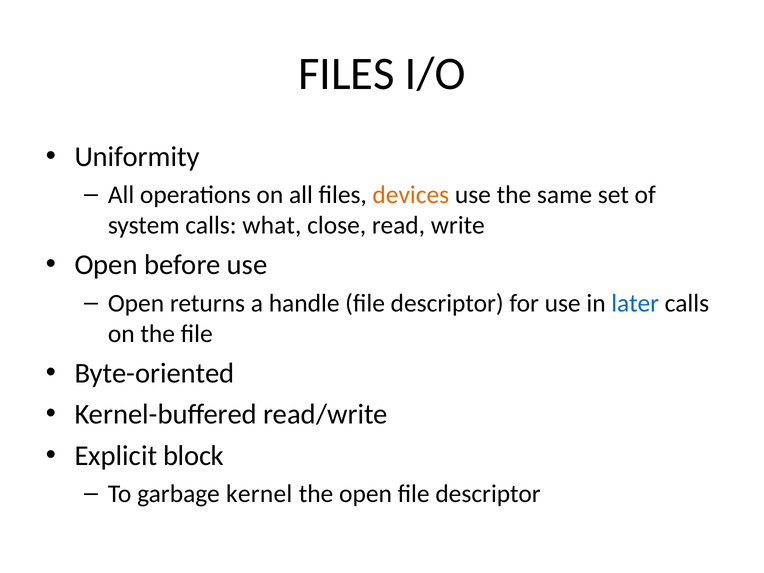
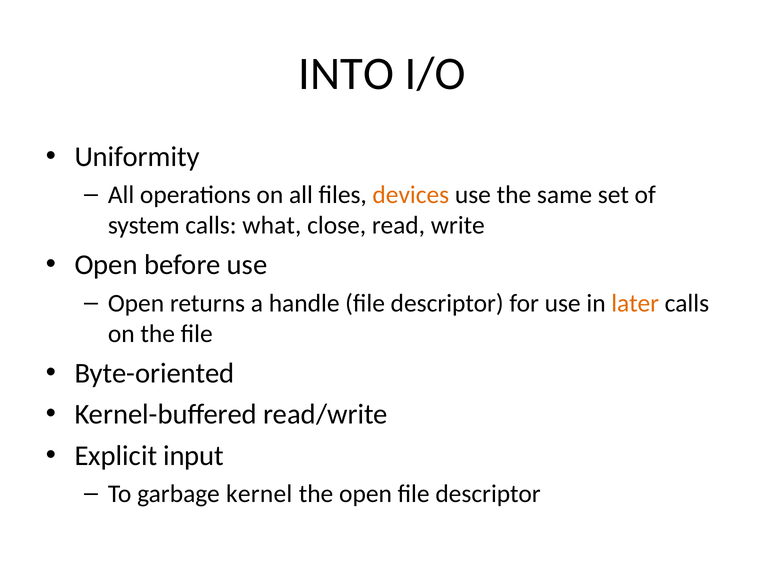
FILES at (346, 74): FILES -> INTO
later colour: blue -> orange
block: block -> input
